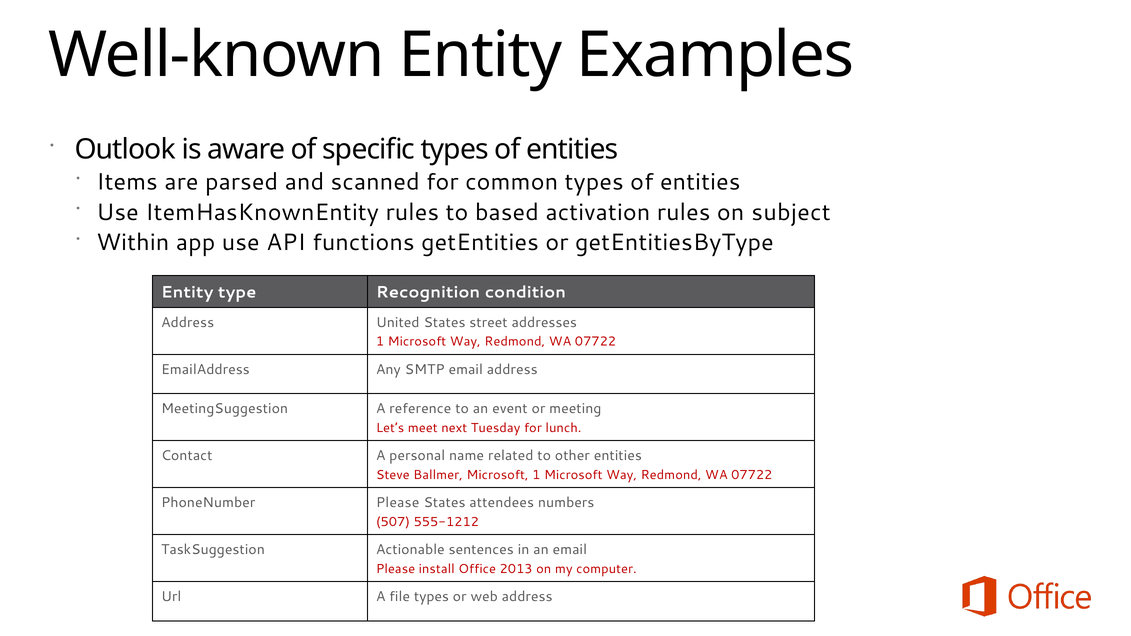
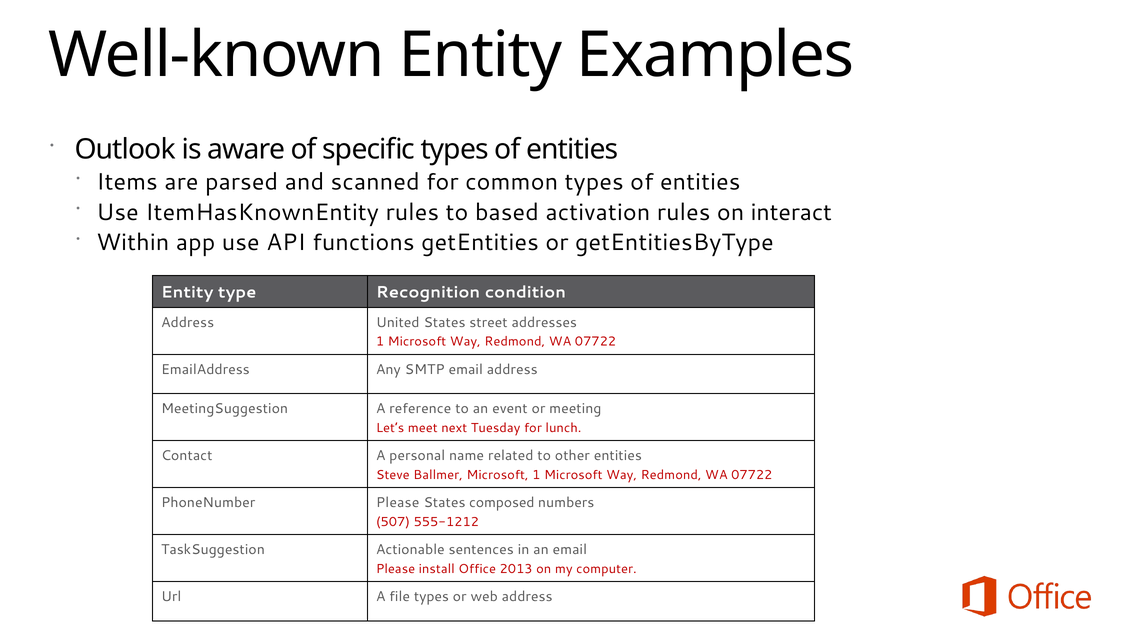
subject: subject -> interact
attendees: attendees -> composed
